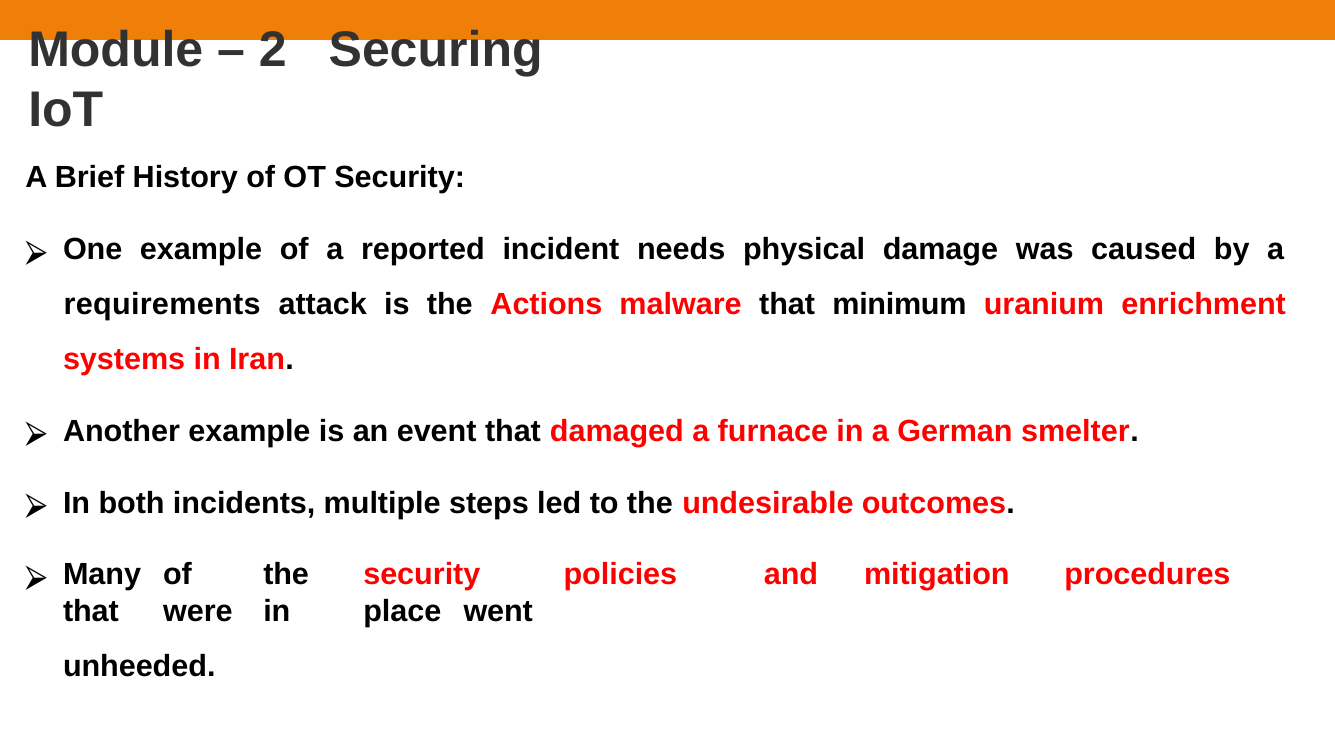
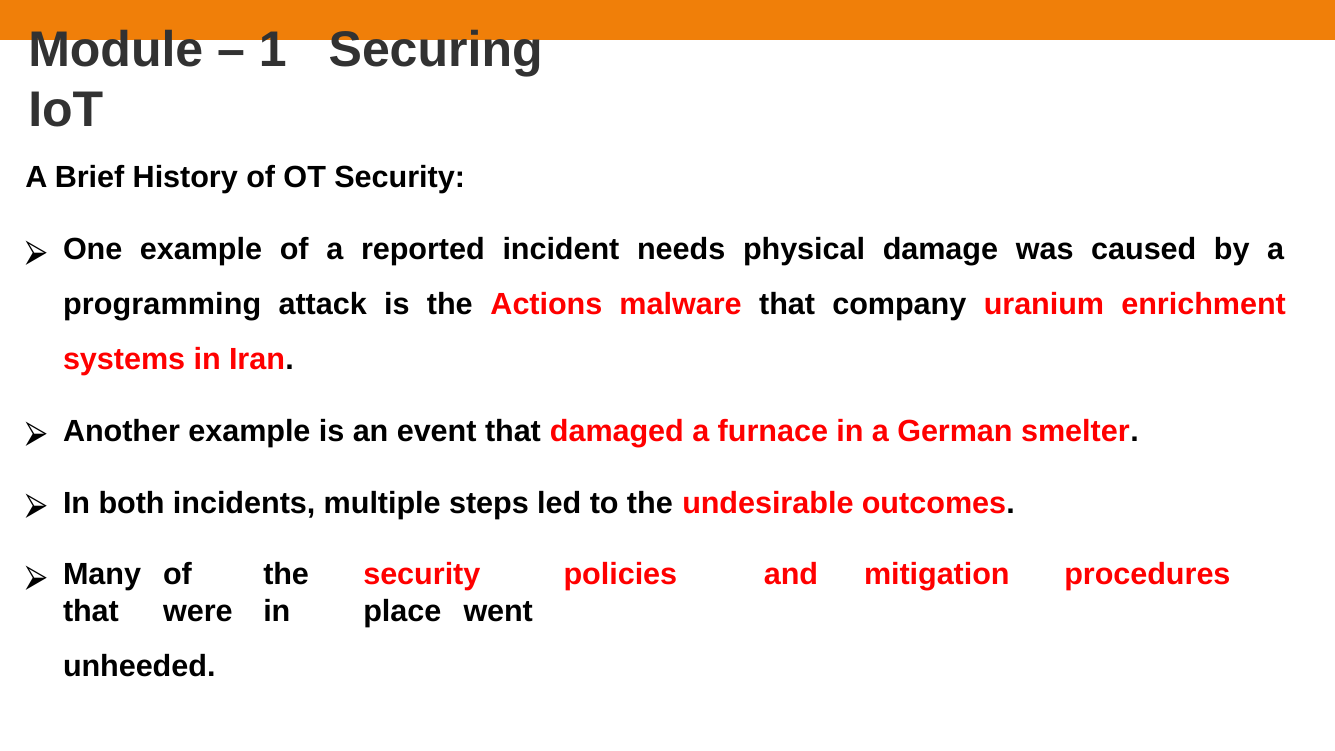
2: 2 -> 1
requirements: requirements -> programming
minimum: minimum -> company
